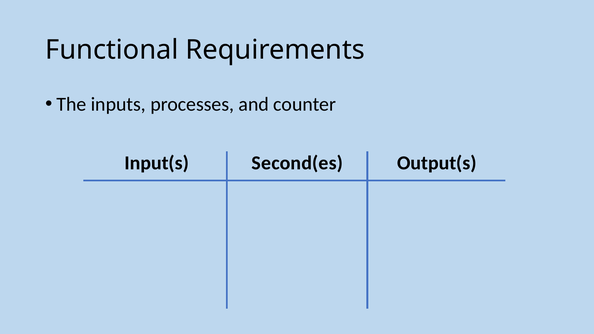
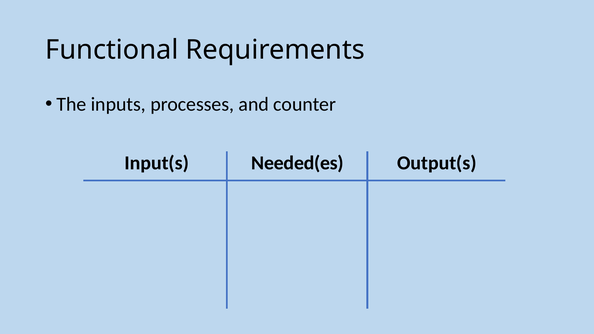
Second(es: Second(es -> Needed(es
